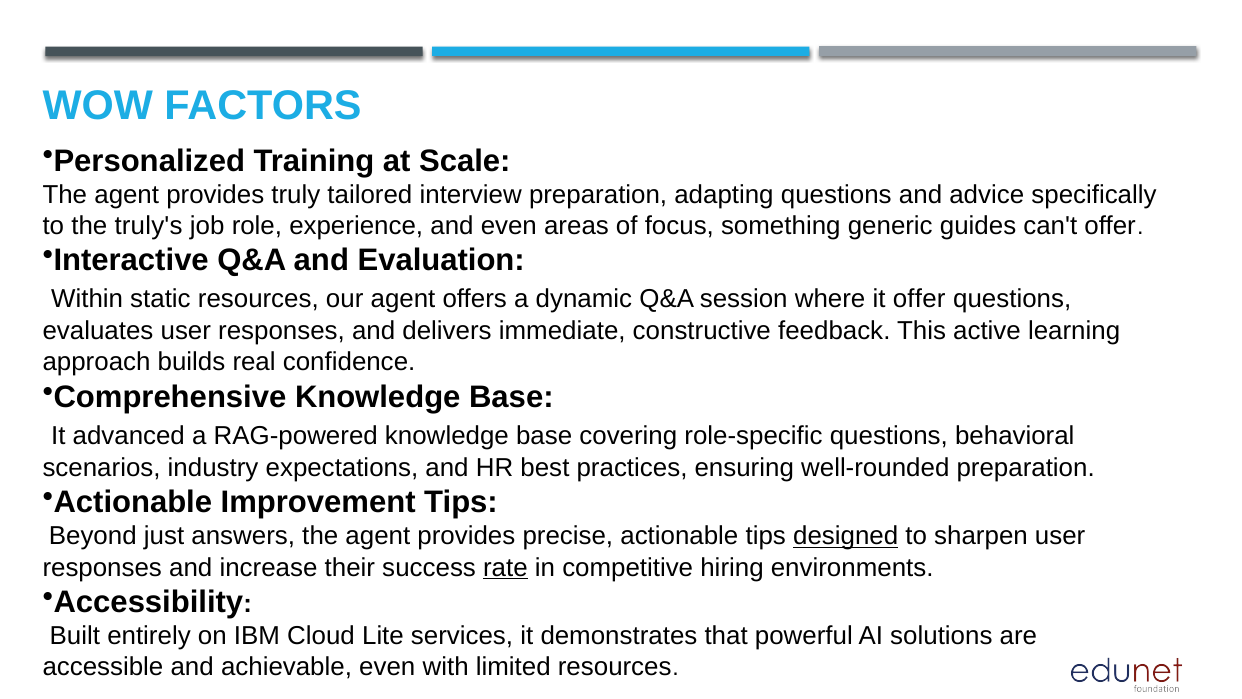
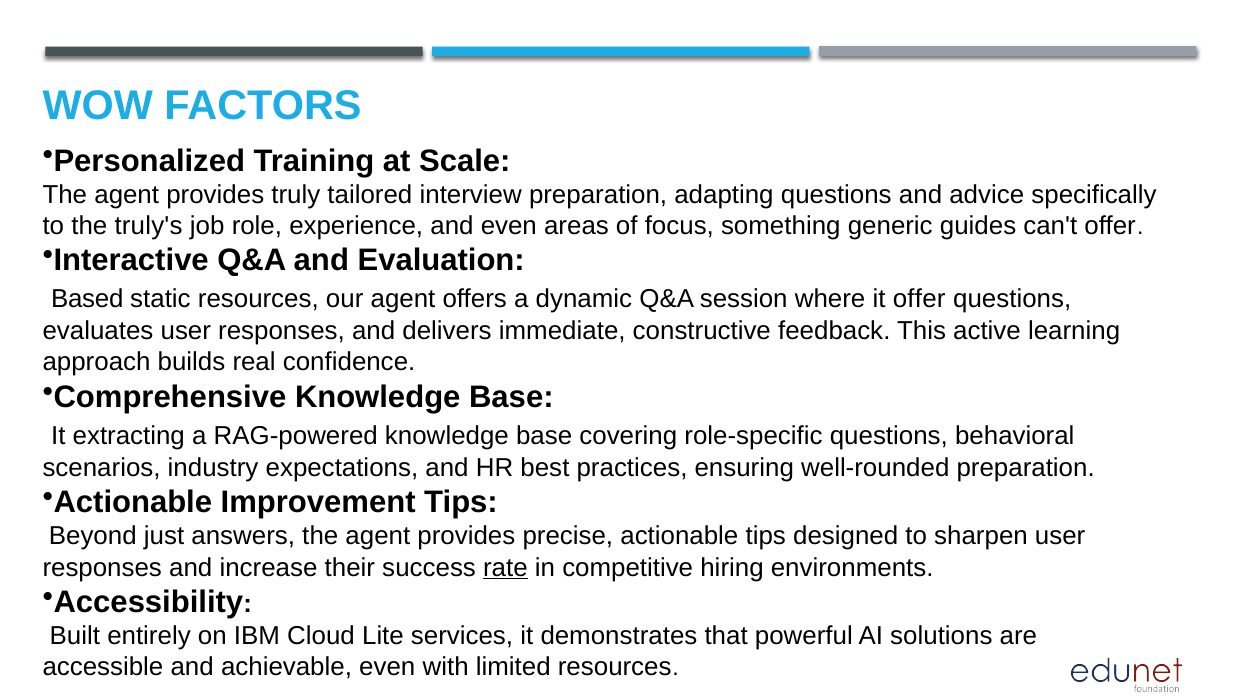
Within: Within -> Based
advanced: advanced -> extracting
designed underline: present -> none
